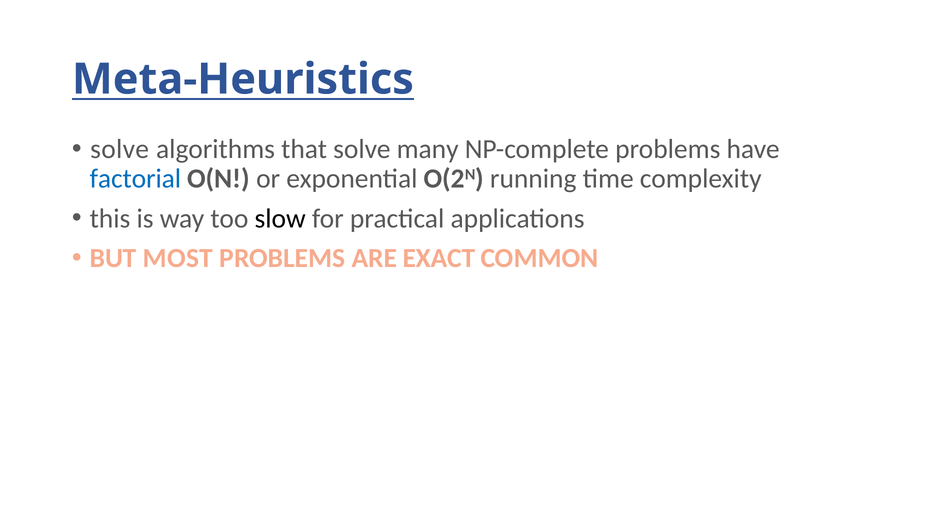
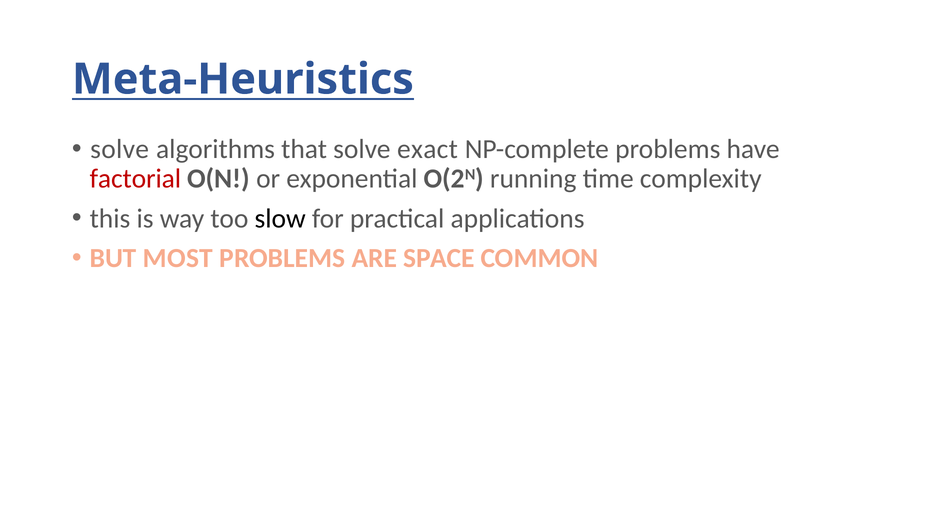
many: many -> exact
factorial colour: blue -> red
EXACT: EXACT -> SPACE
